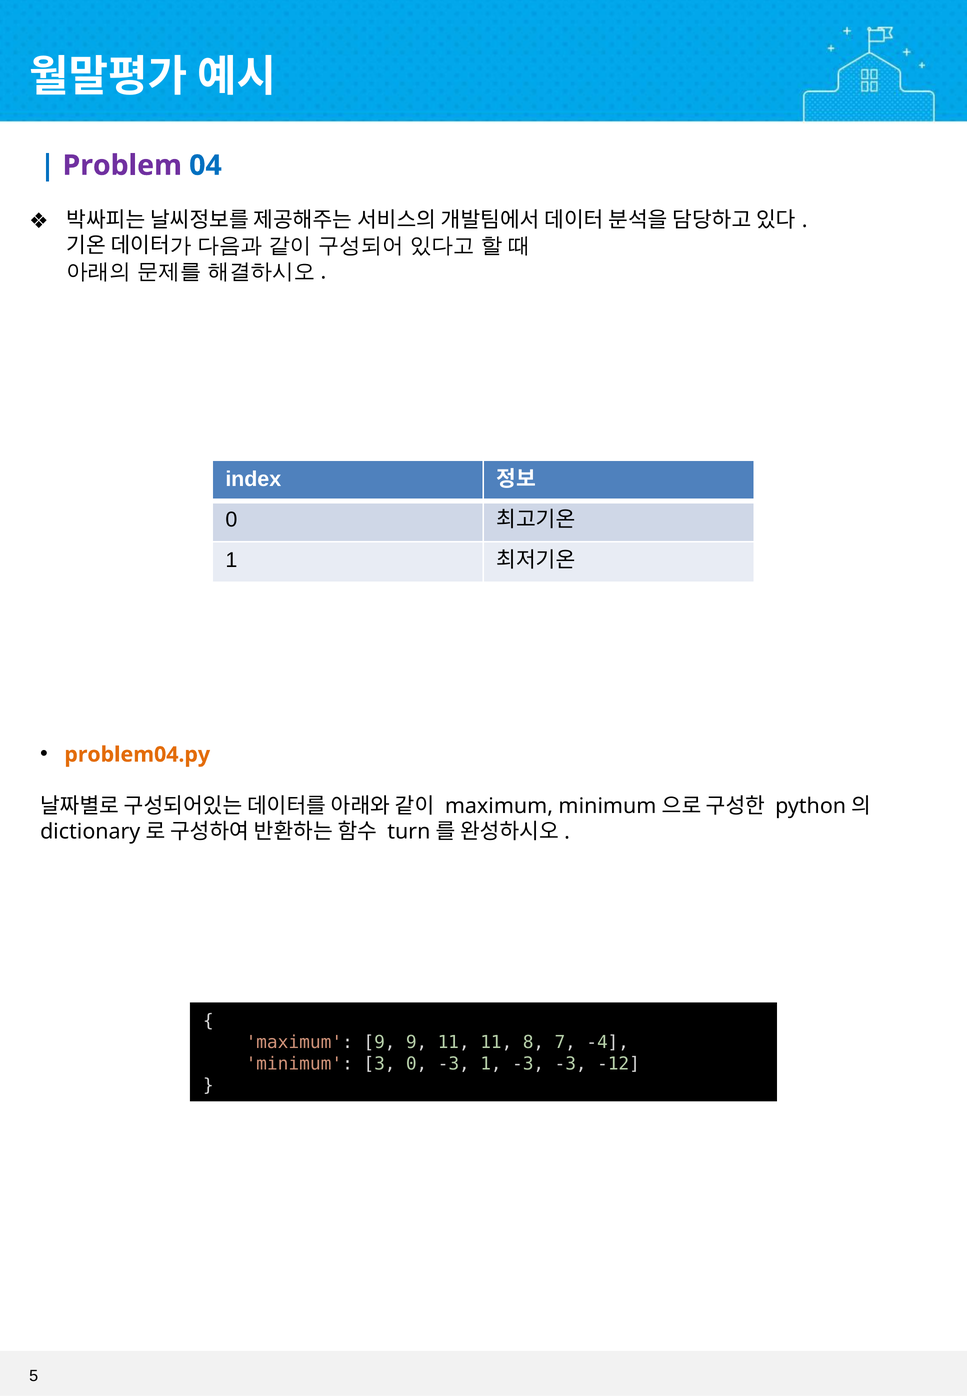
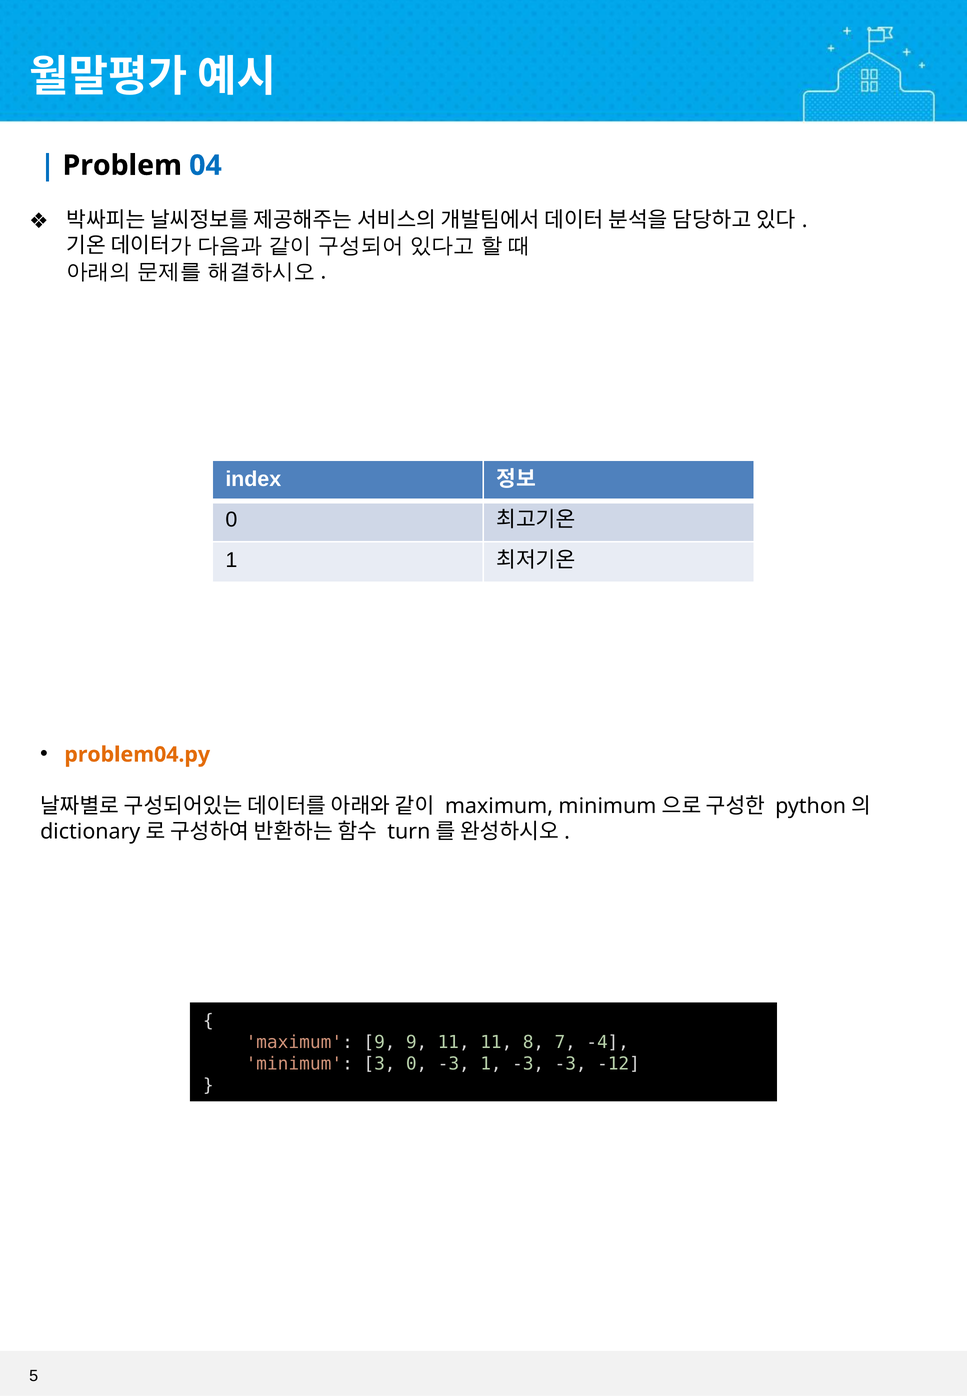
Problem colour: purple -> black
